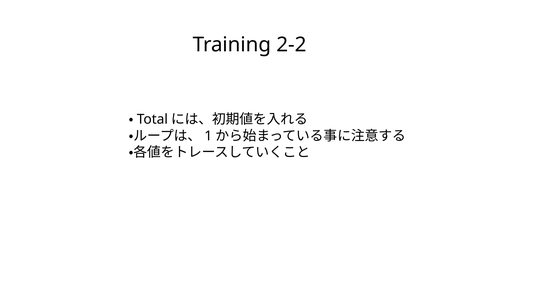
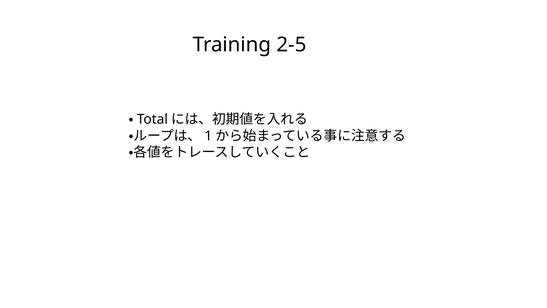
2-2: 2-2 -> 2-5
